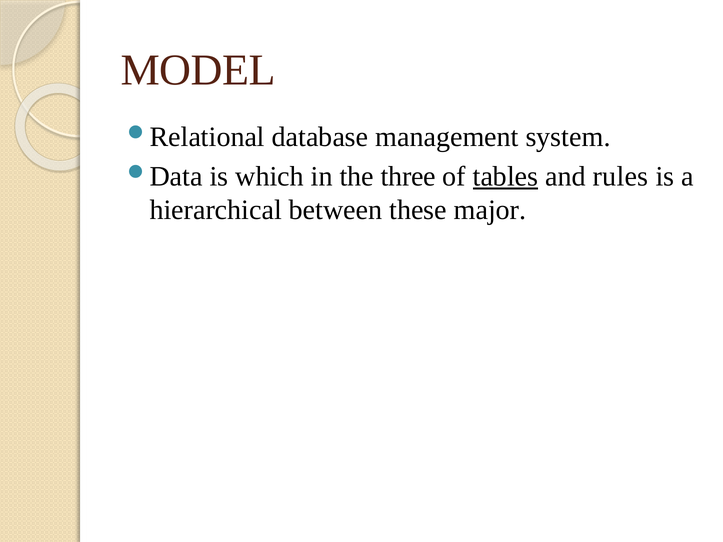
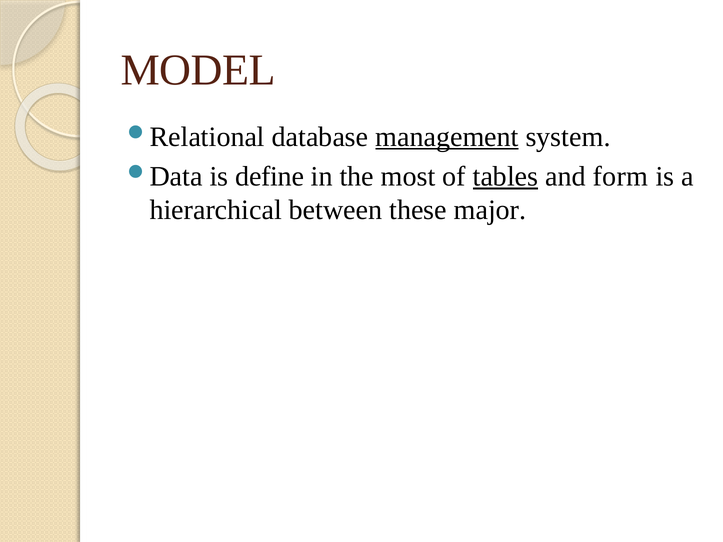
management underline: none -> present
which: which -> define
three: three -> most
rules: rules -> form
